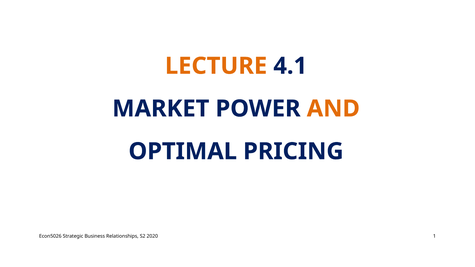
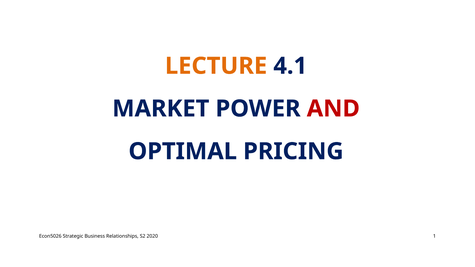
AND colour: orange -> red
